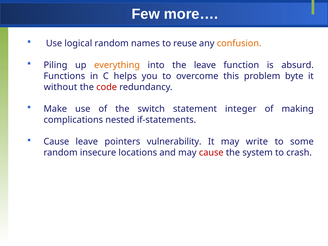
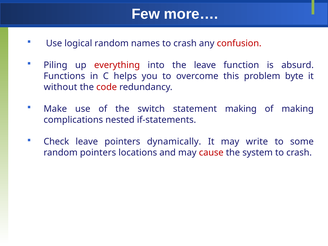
names to reuse: reuse -> crash
confusion colour: orange -> red
everything colour: orange -> red
statement integer: integer -> making
Cause at (56, 142): Cause -> Check
vulnerability: vulnerability -> dynamically
random insecure: insecure -> pointers
